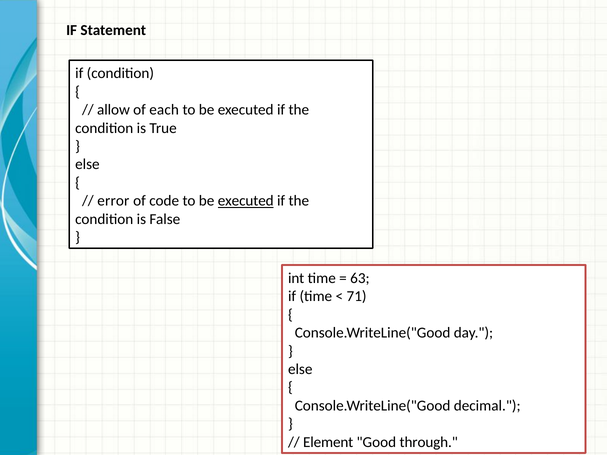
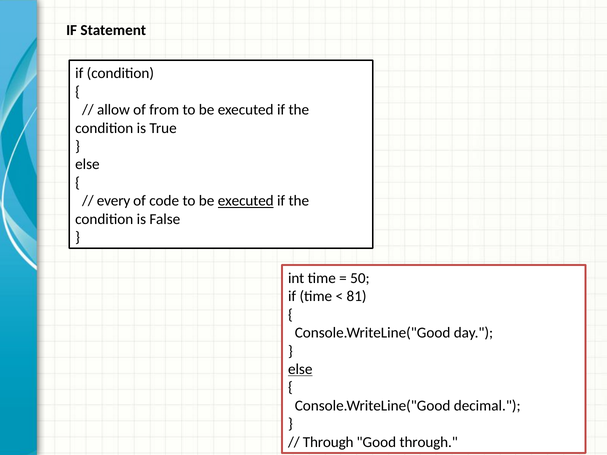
each: each -> from
error: error -> every
63: 63 -> 50
71: 71 -> 81
else at (300, 369) underline: none -> present
Element at (328, 442): Element -> Through
